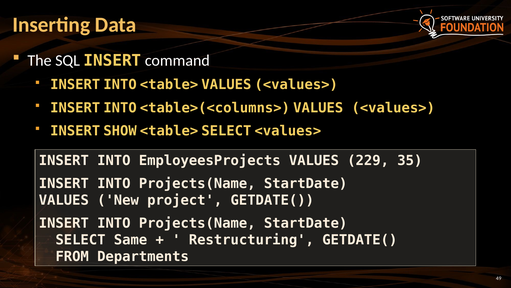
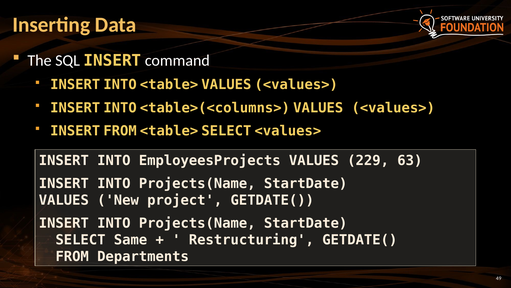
INSERT SHOW: SHOW -> FROM
35: 35 -> 63
